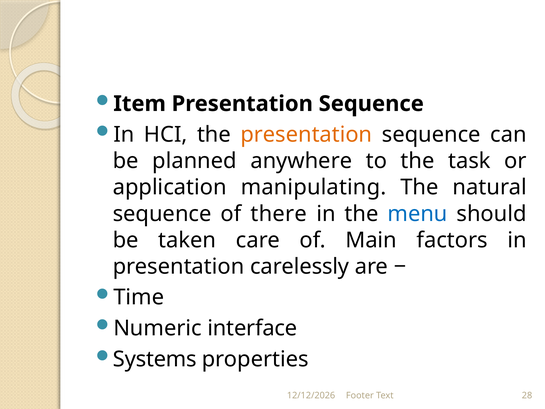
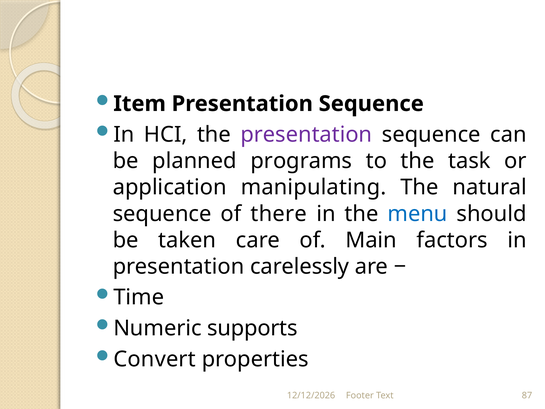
presentation at (306, 135) colour: orange -> purple
anywhere: anywhere -> programs
interface: interface -> supports
Systems: Systems -> Convert
28: 28 -> 87
